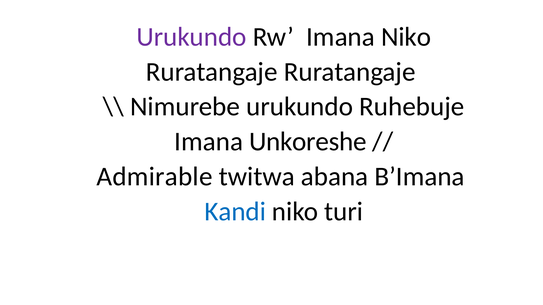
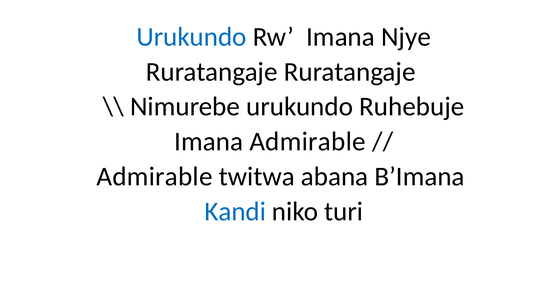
Urukundo at (192, 37) colour: purple -> blue
Imana Niko: Niko -> Njye
Imana Unkoreshe: Unkoreshe -> Admirable
